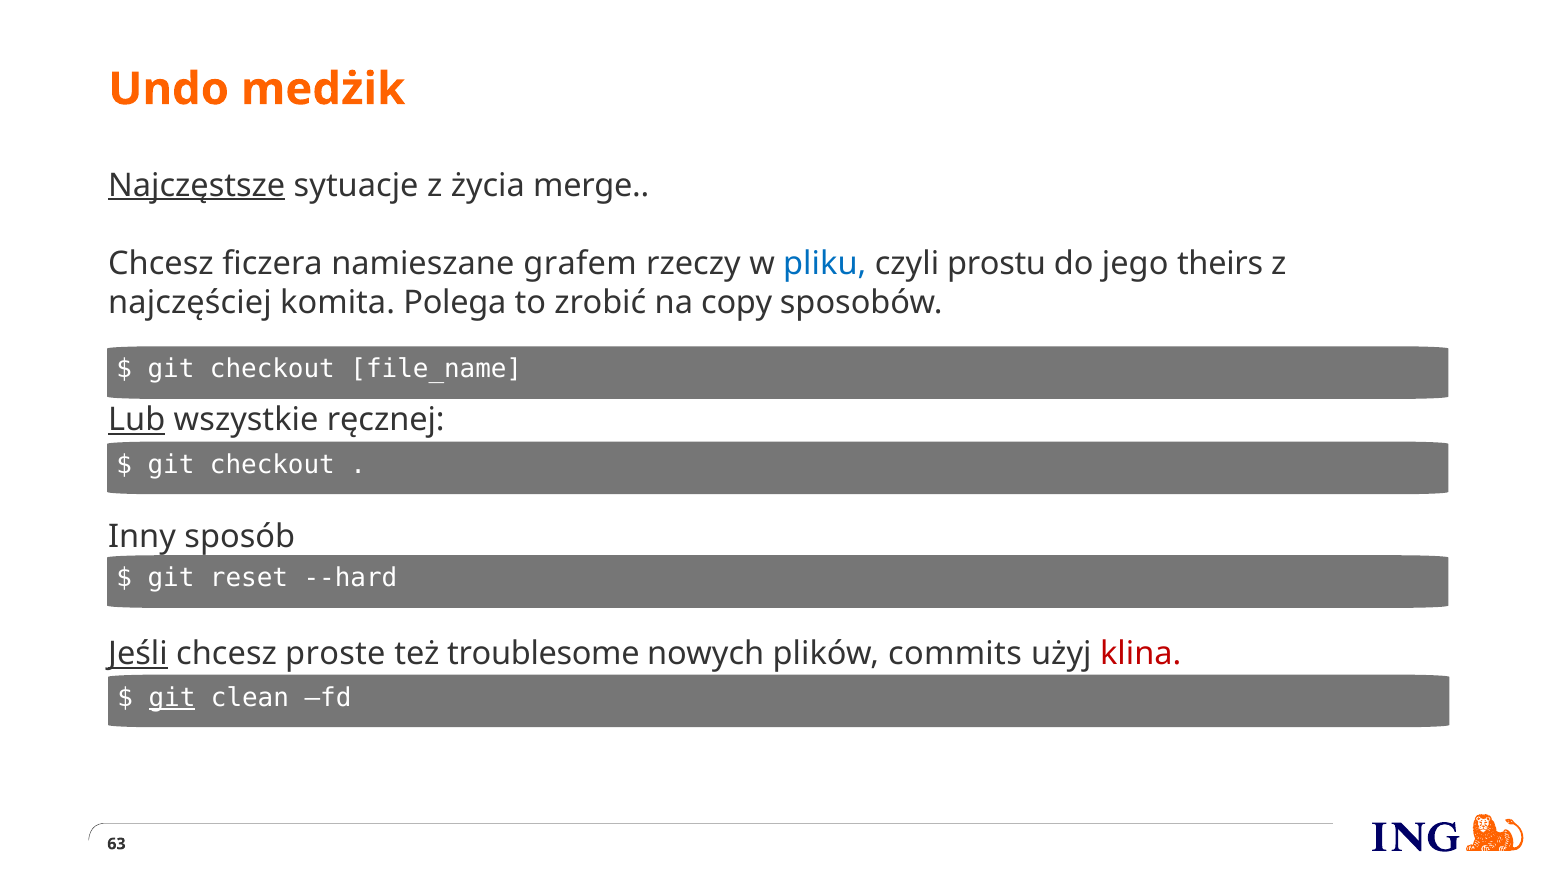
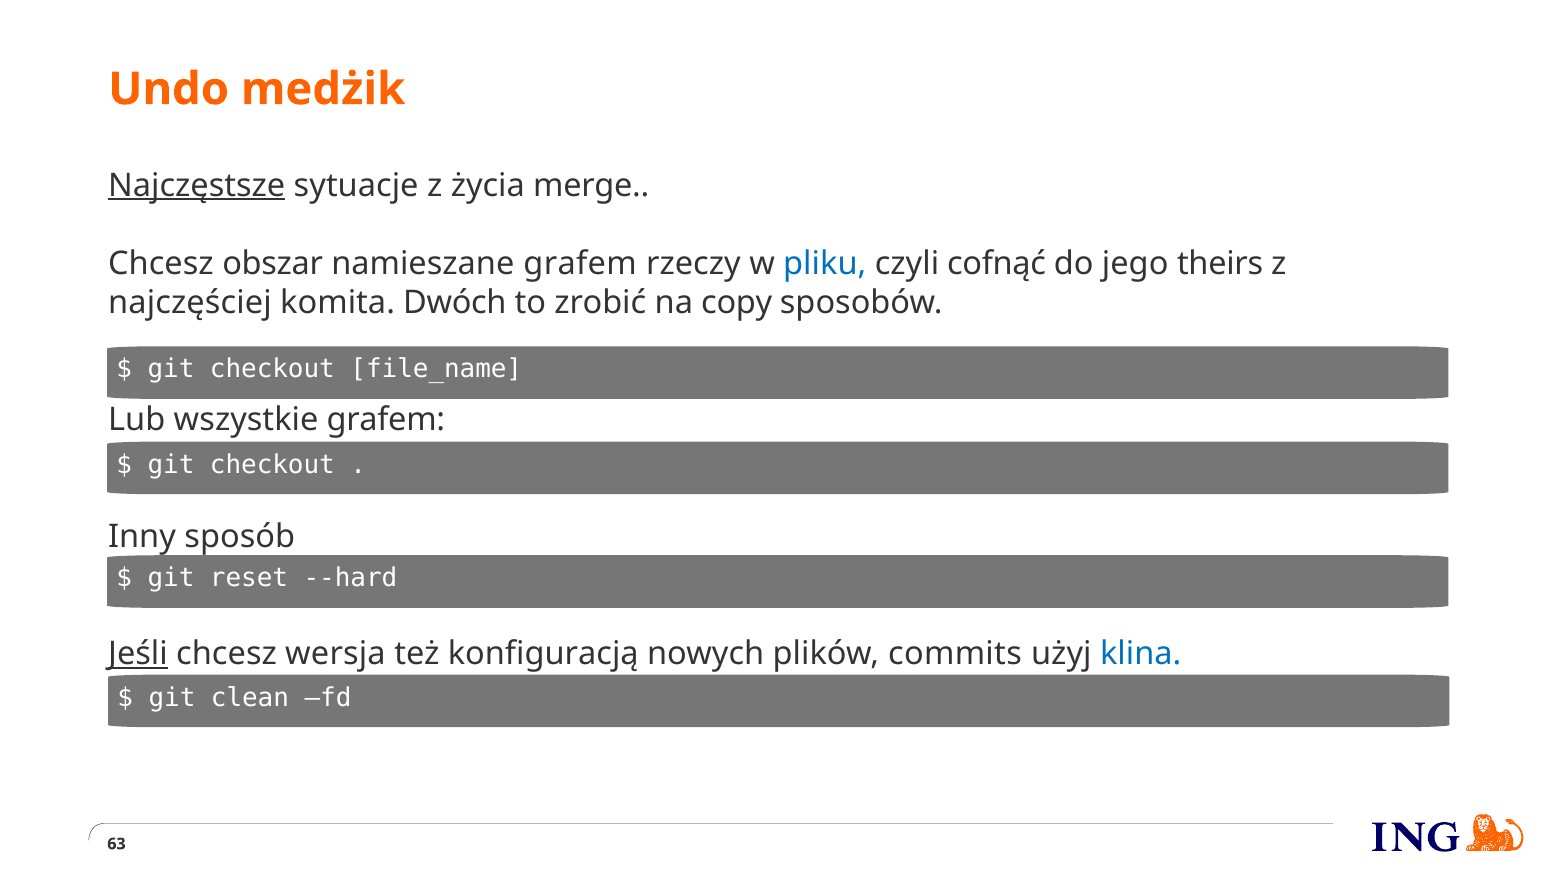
ficzera: ficzera -> obszar
prostu: prostu -> cofnąć
Polega: Polega -> Dwóch
Lub underline: present -> none
wszystkie ręcznej: ręcznej -> grafem
proste: proste -> wersja
troublesome: troublesome -> konfiguracją
klina colour: red -> blue
git at (172, 697) underline: present -> none
